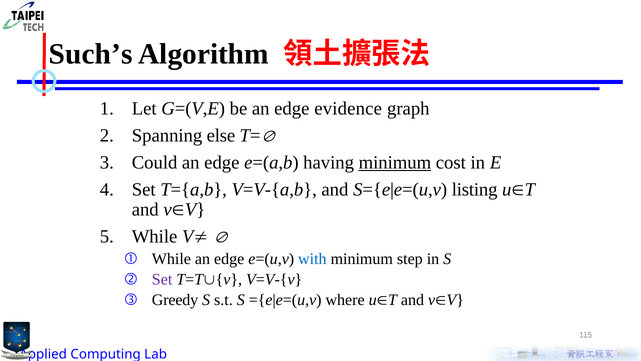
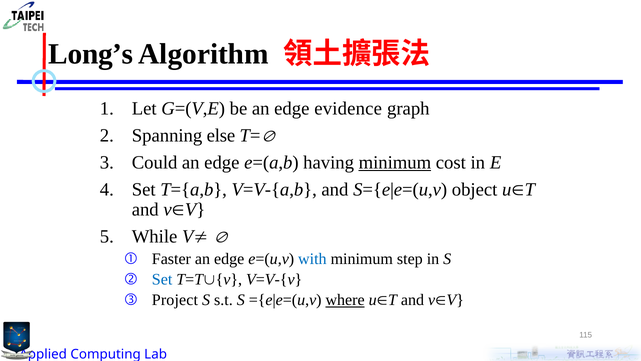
Such’s: Such’s -> Long’s
listing: listing -> object
While at (171, 258): While -> Faster
Set at (162, 279) colour: purple -> blue
Greedy: Greedy -> Project
where underline: none -> present
